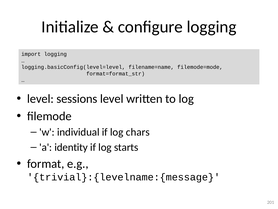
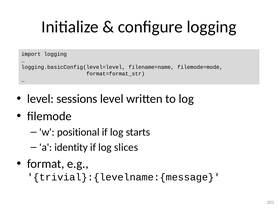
individual: individual -> positional
chars: chars -> starts
starts: starts -> slices
